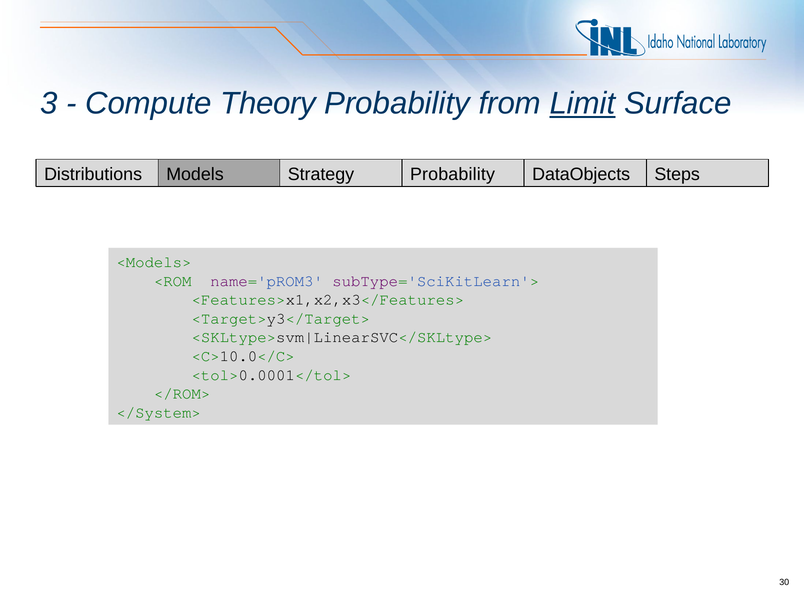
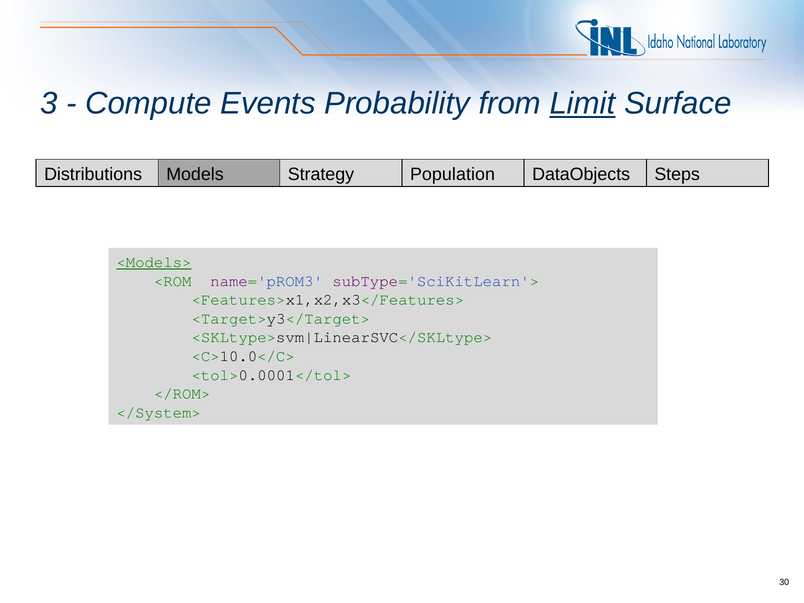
Theory: Theory -> Events
Probability at (452, 174): Probability -> Population
<Models> underline: none -> present
